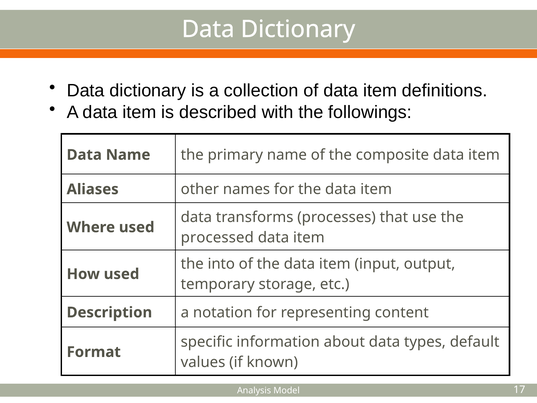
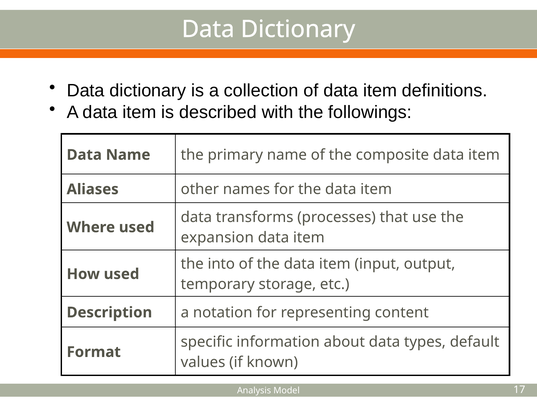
processed: processed -> expansion
